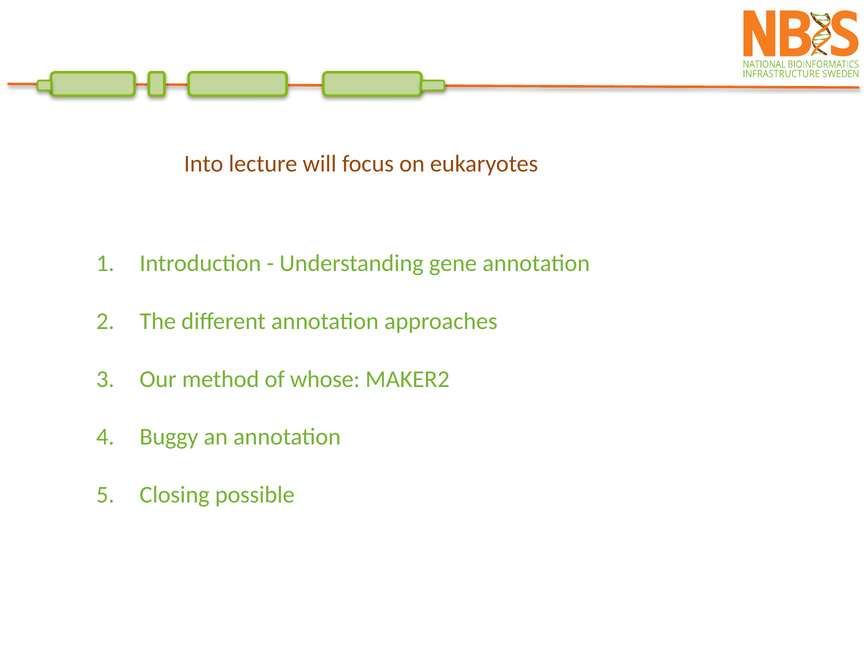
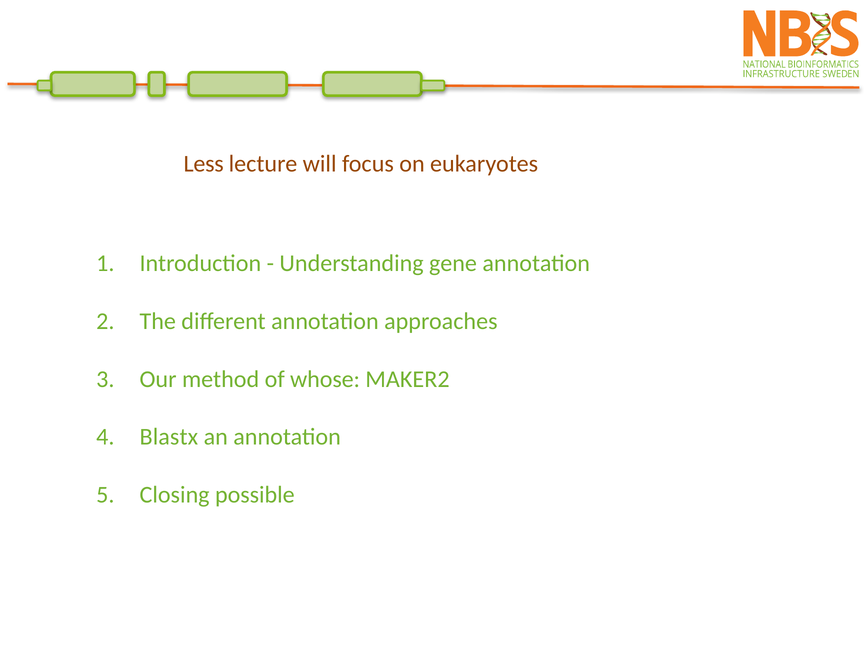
Into: Into -> Less
Buggy: Buggy -> Blastx
